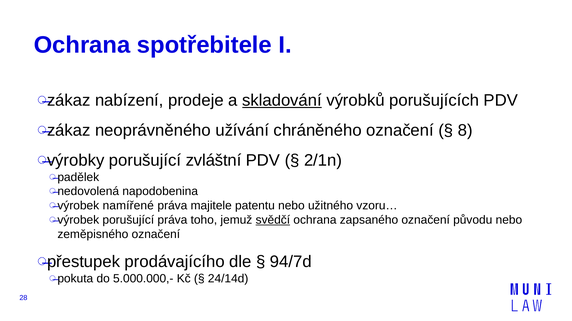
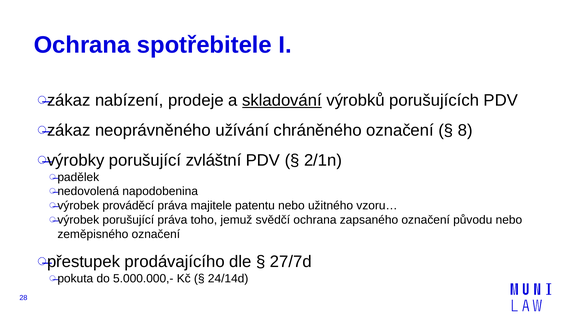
namířené: namířené -> prováděcí
svědčí underline: present -> none
94/7d: 94/7d -> 27/7d
